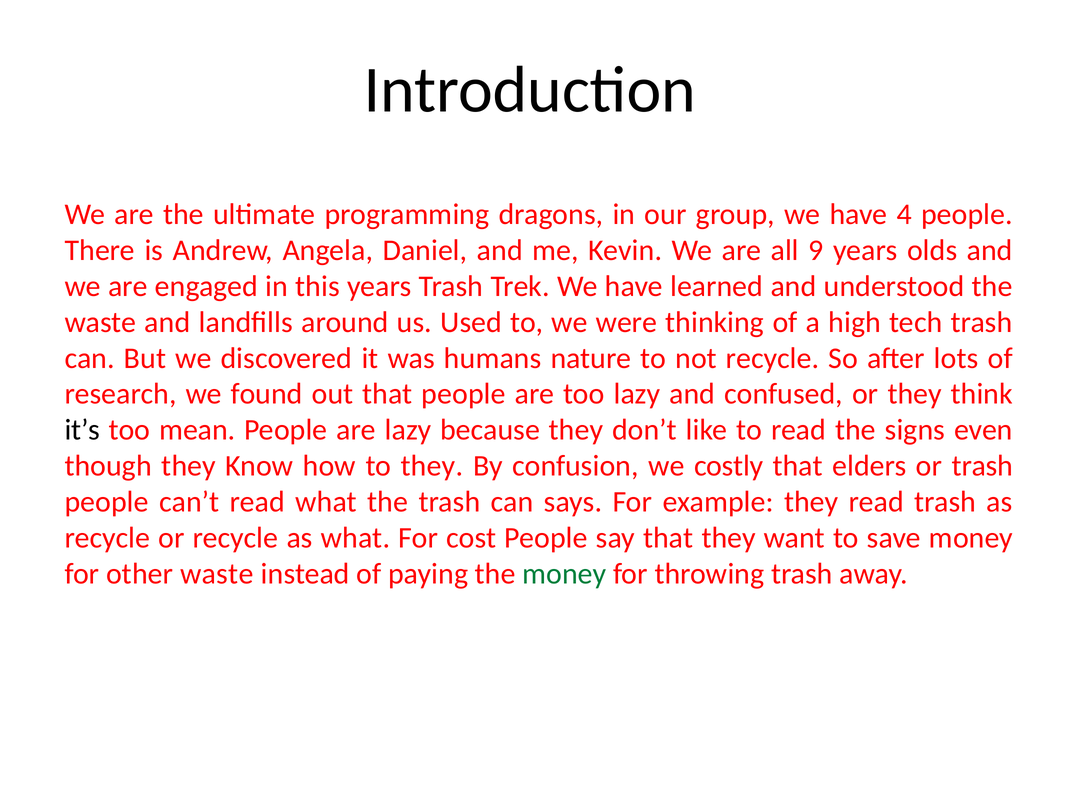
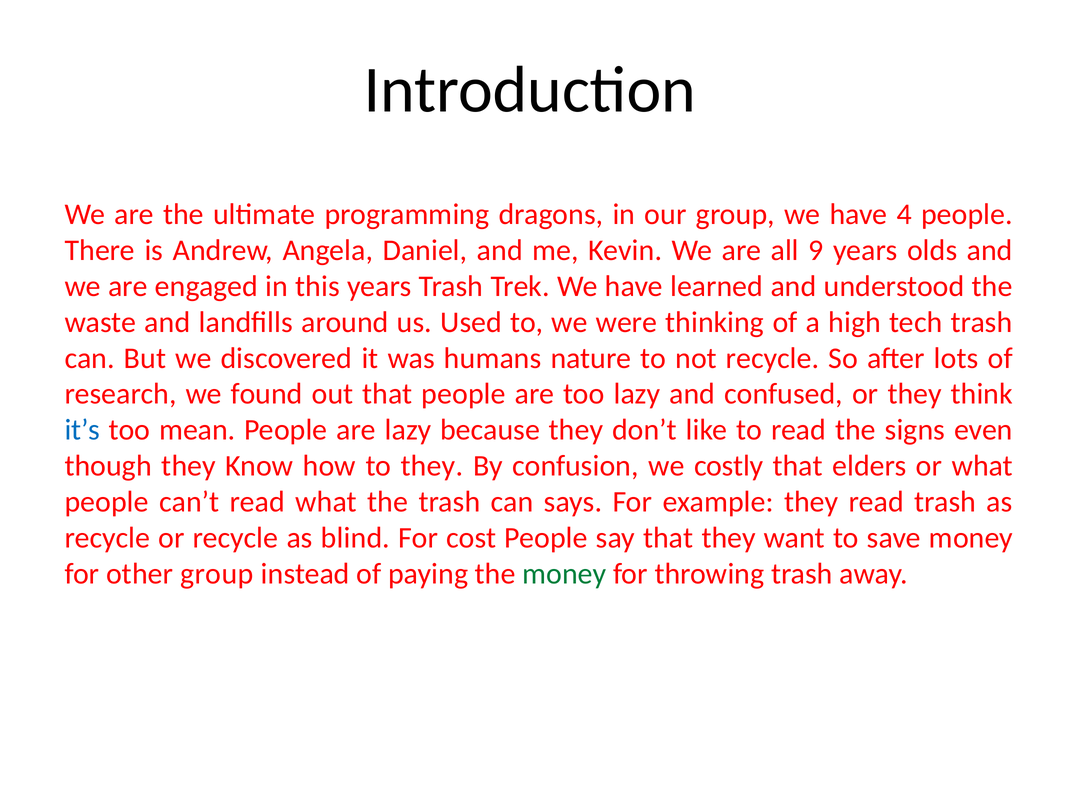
it’s colour: black -> blue
or trash: trash -> what
as what: what -> blind
other waste: waste -> group
